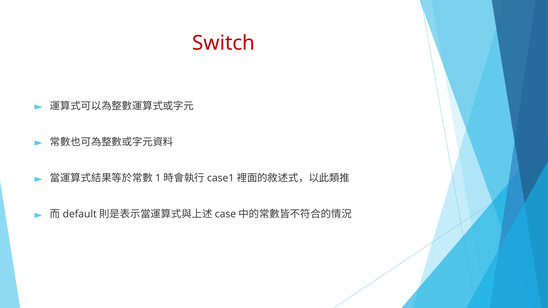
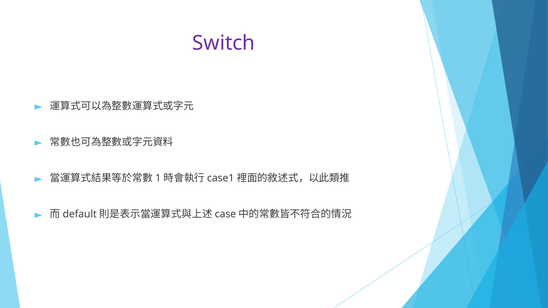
Switch colour: red -> purple
